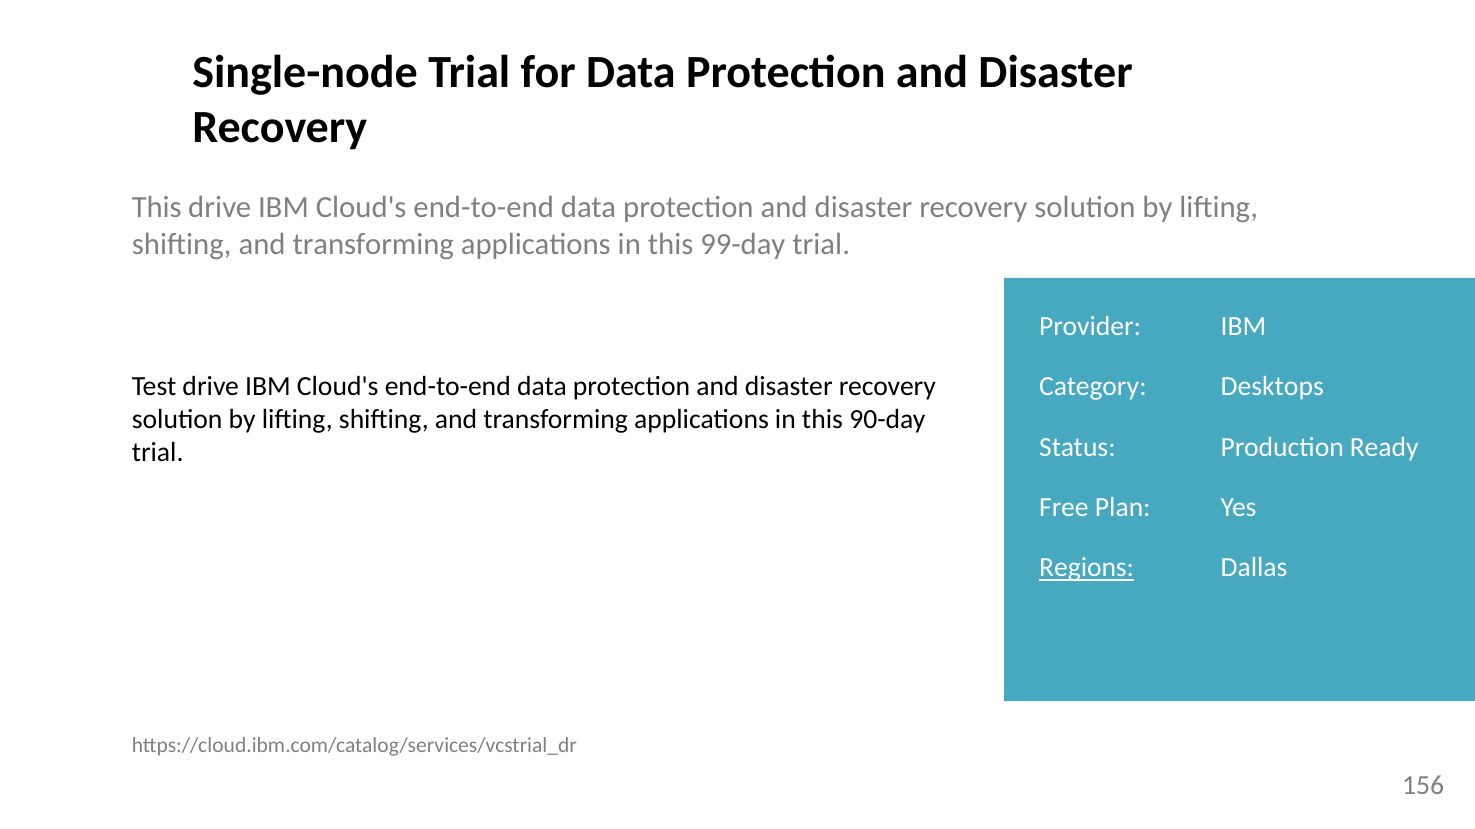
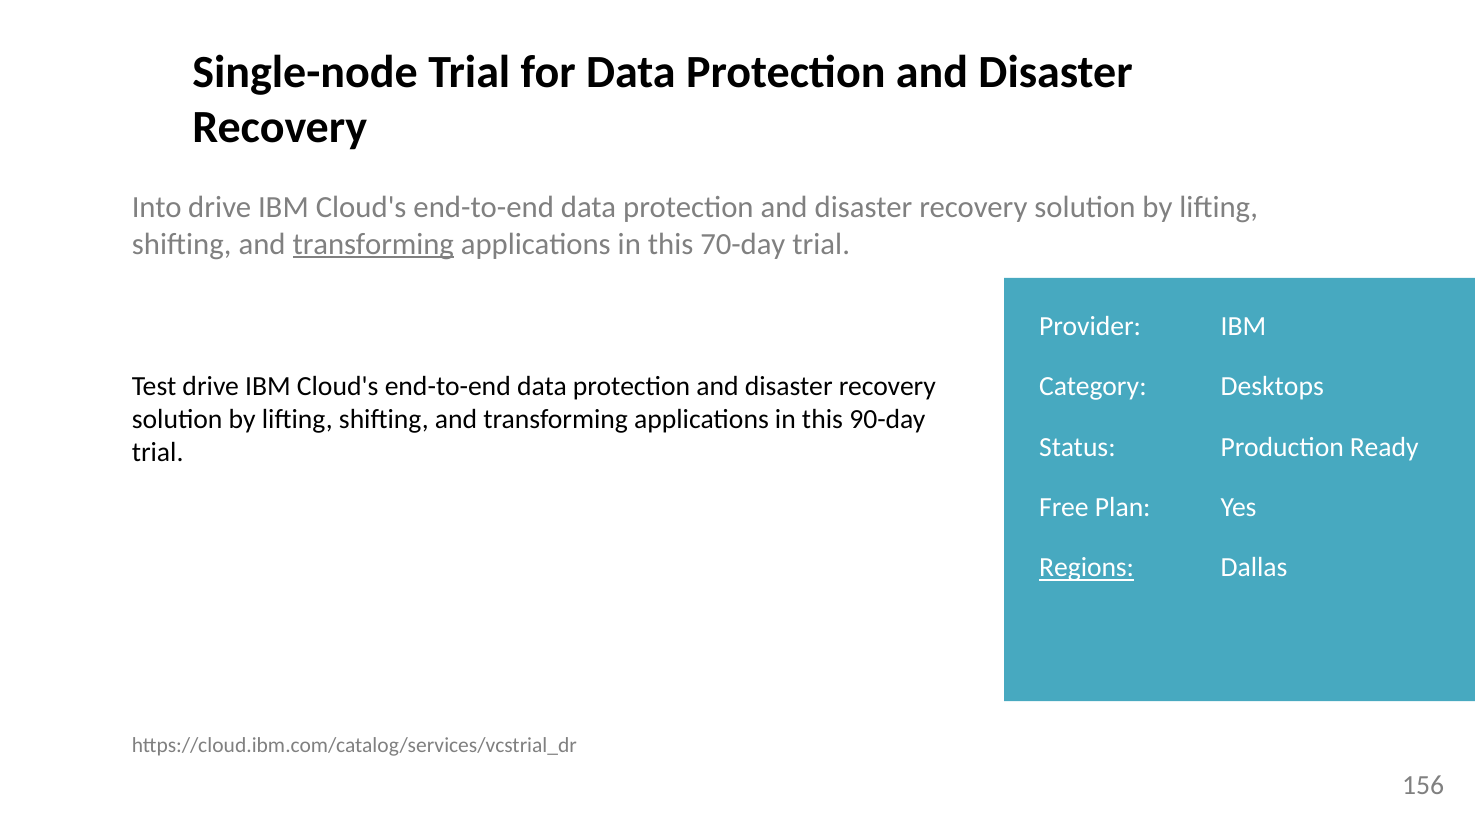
This at (157, 207): This -> Into
transforming at (373, 244) underline: none -> present
99-day: 99-day -> 70-day
